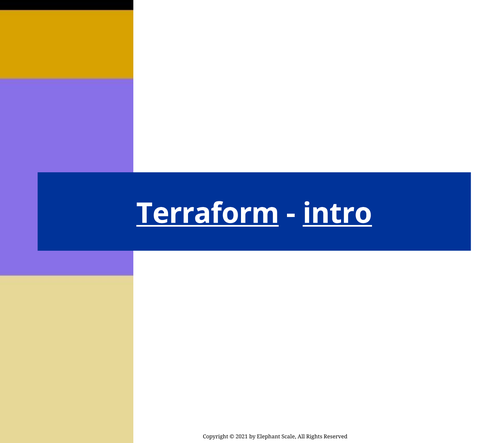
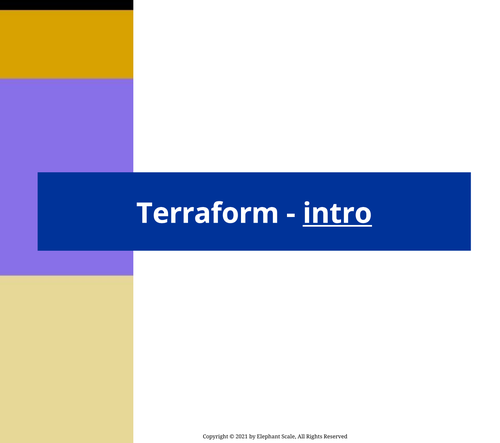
Terraform underline: present -> none
